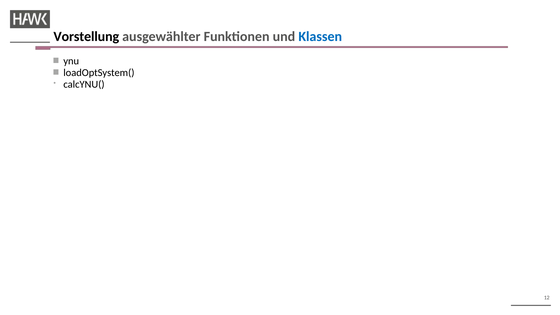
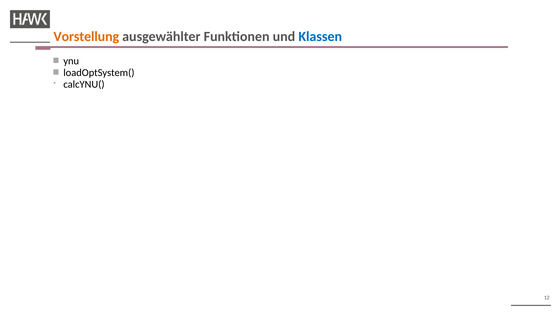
Vorstellung colour: black -> orange
